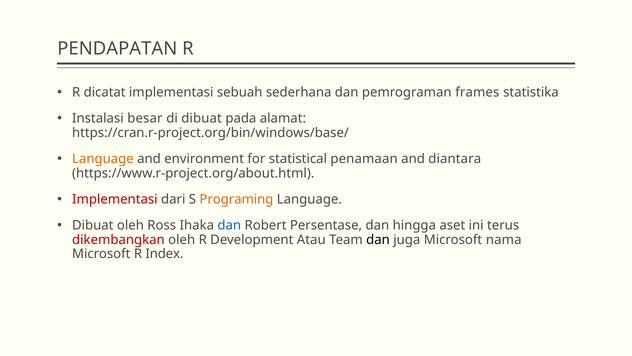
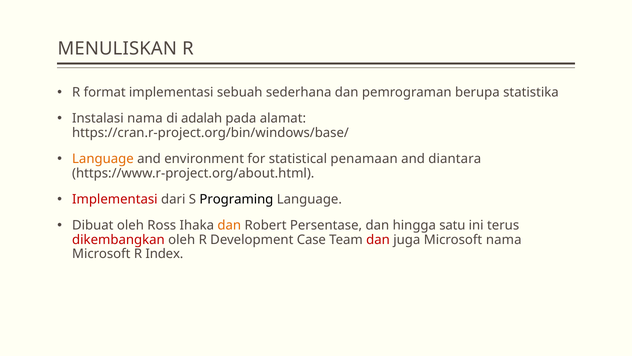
PENDAPATAN: PENDAPATAN -> MENULISKAN
dicatat: dicatat -> format
frames: frames -> berupa
Instalasi besar: besar -> nama
di dibuat: dibuat -> adalah
Programing colour: orange -> black
dan at (229, 225) colour: blue -> orange
aset: aset -> satu
Atau: Atau -> Case
dan at (378, 239) colour: black -> red
